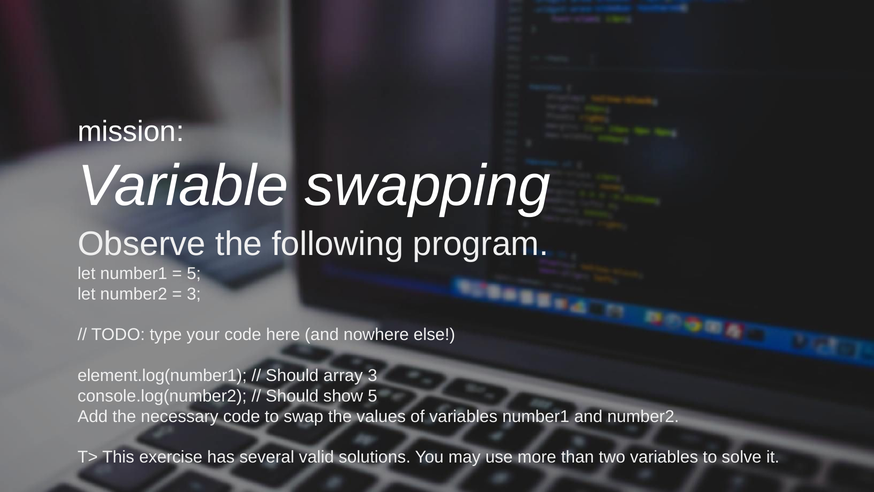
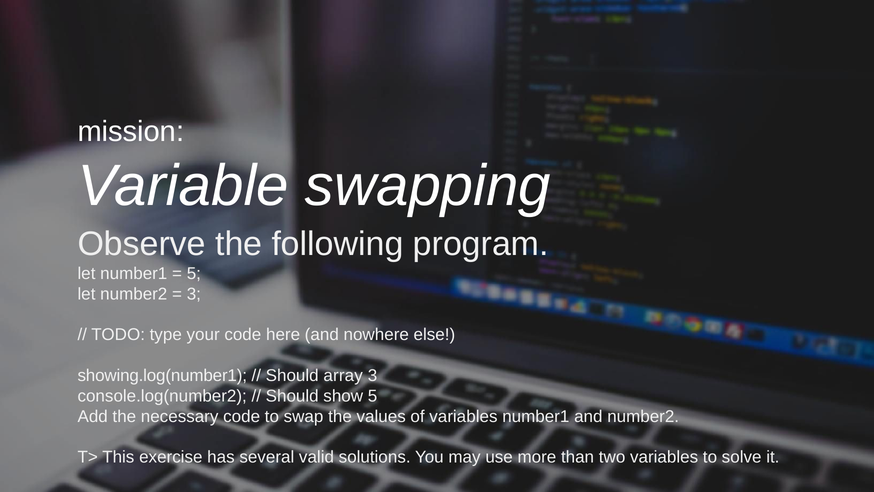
element.log(number1: element.log(number1 -> showing.log(number1
